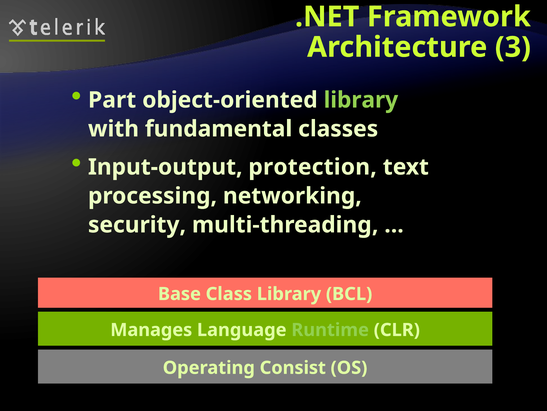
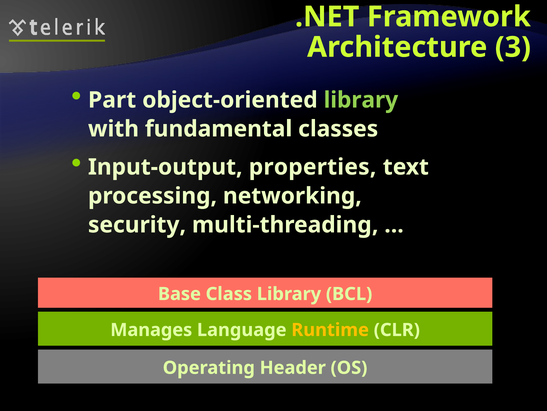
protection: protection -> properties
Runtime colour: light green -> yellow
Consist: Consist -> Header
